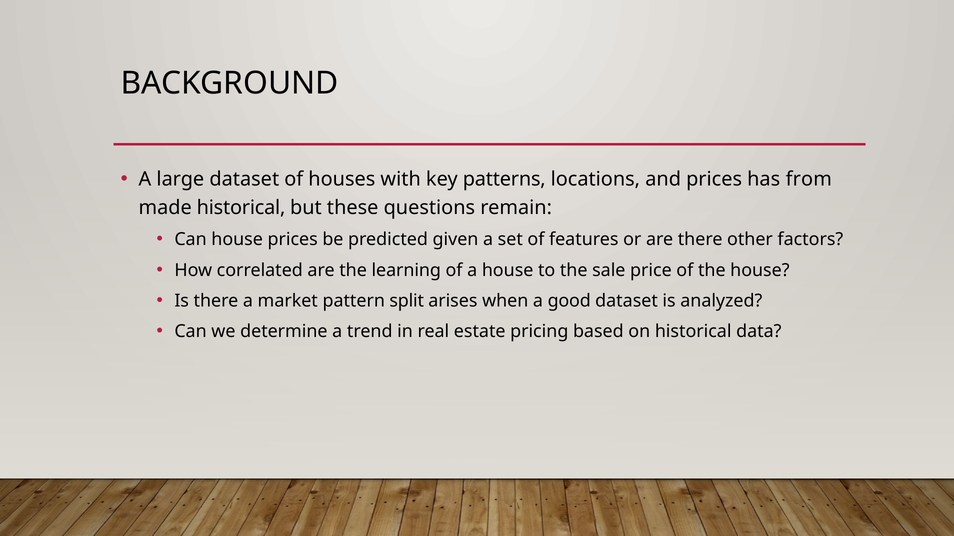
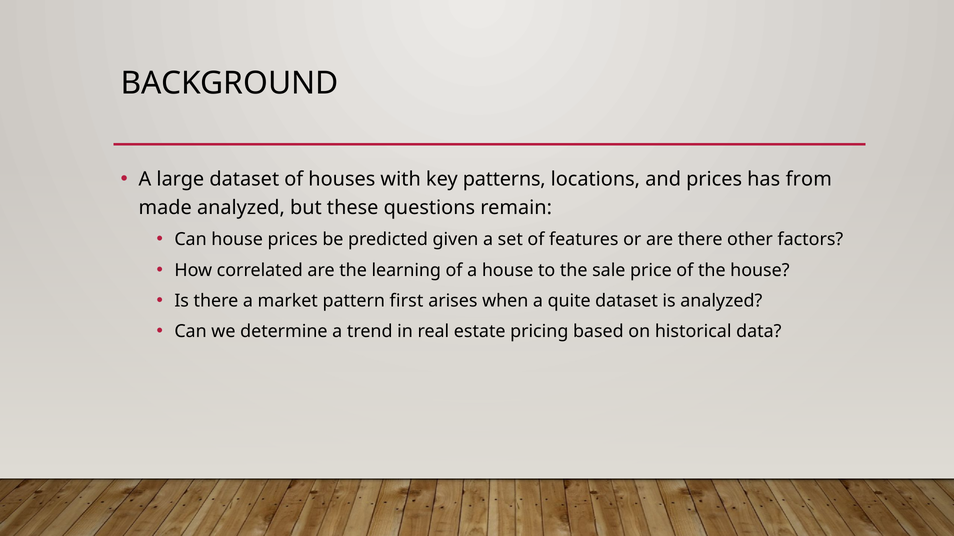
made historical: historical -> analyzed
split: split -> first
good: good -> quite
